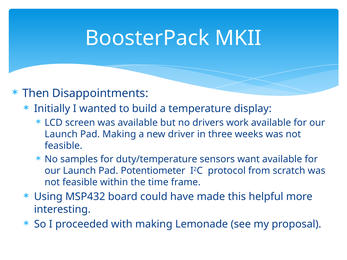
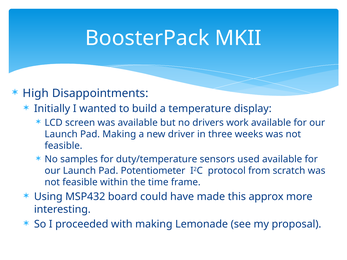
Then: Then -> High
want: want -> used
helpful: helpful -> approx
